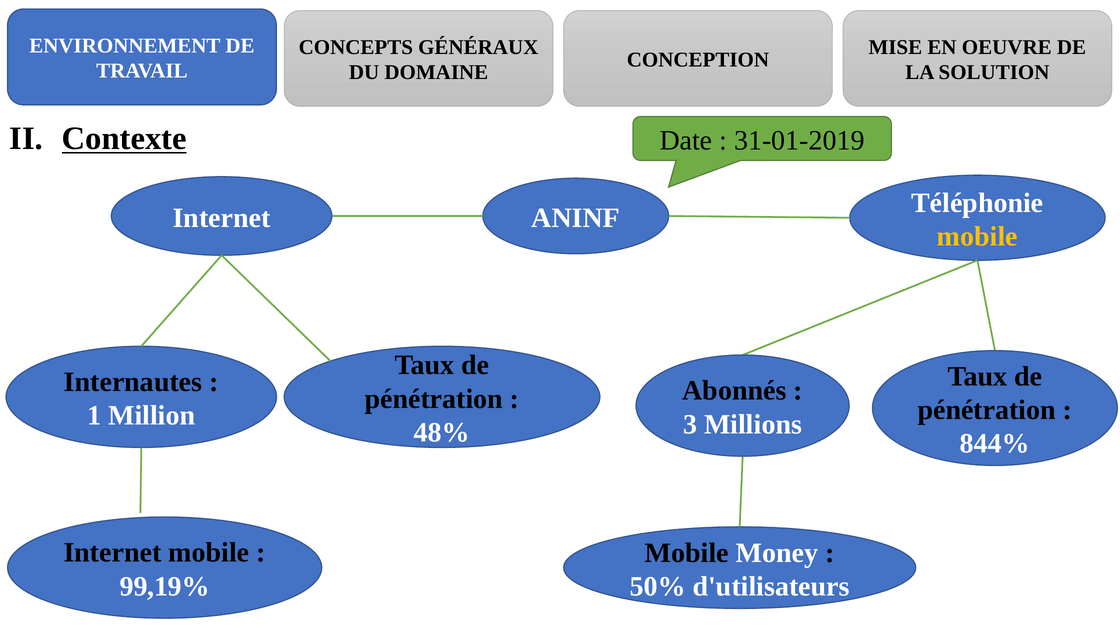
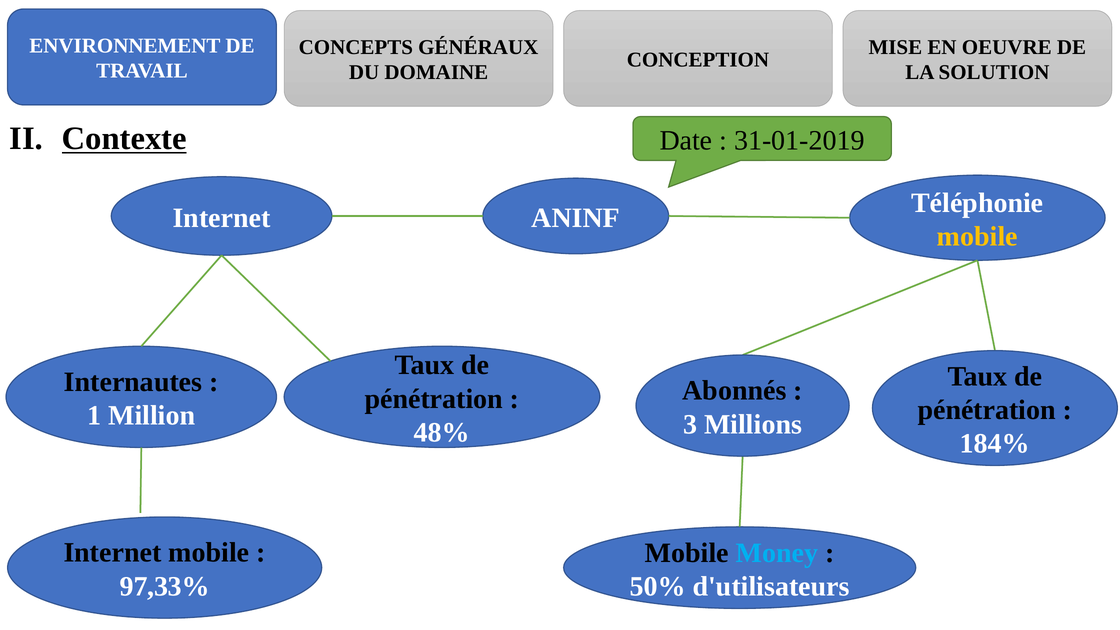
844%: 844% -> 184%
Money colour: white -> light blue
99,19%: 99,19% -> 97,33%
